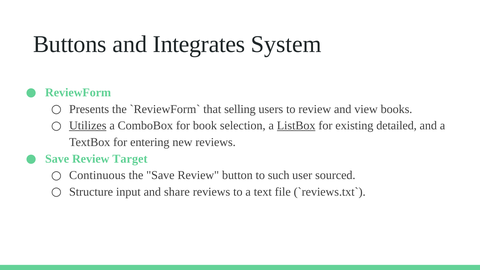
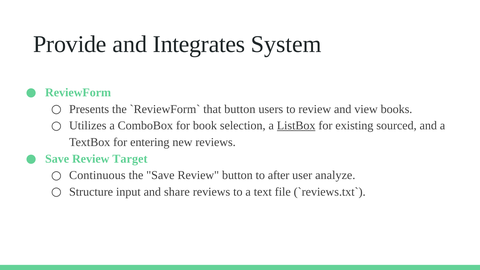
Buttons: Buttons -> Provide
that selling: selling -> button
Utilizes underline: present -> none
detailed: detailed -> sourced
such: such -> after
sourced: sourced -> analyze
